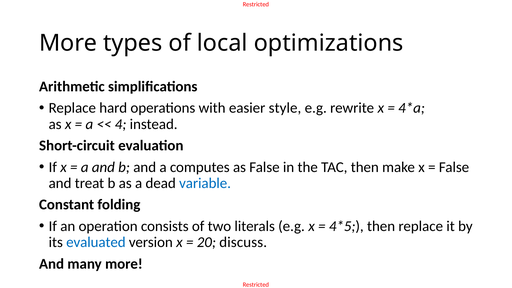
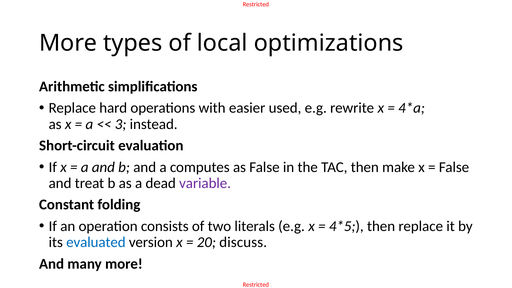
style: style -> used
4: 4 -> 3
variable colour: blue -> purple
